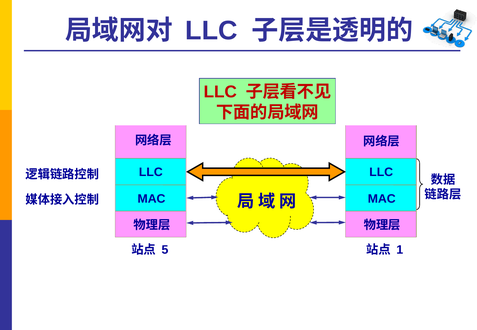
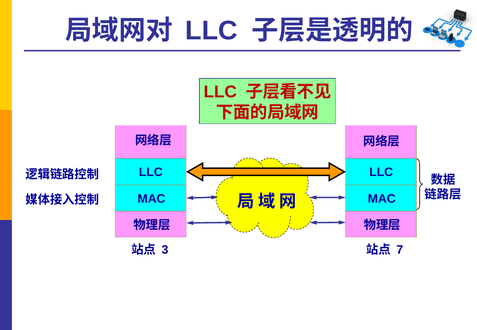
5: 5 -> 3
1: 1 -> 7
